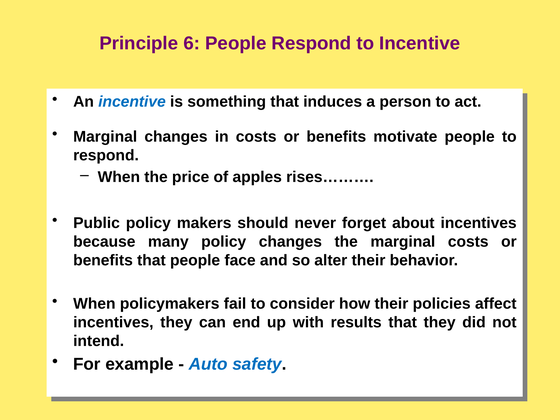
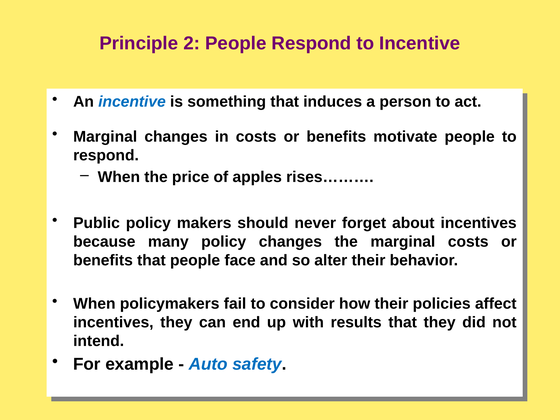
6: 6 -> 2
